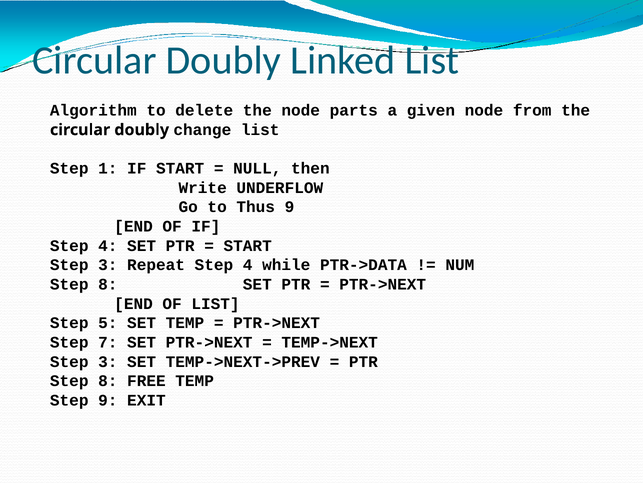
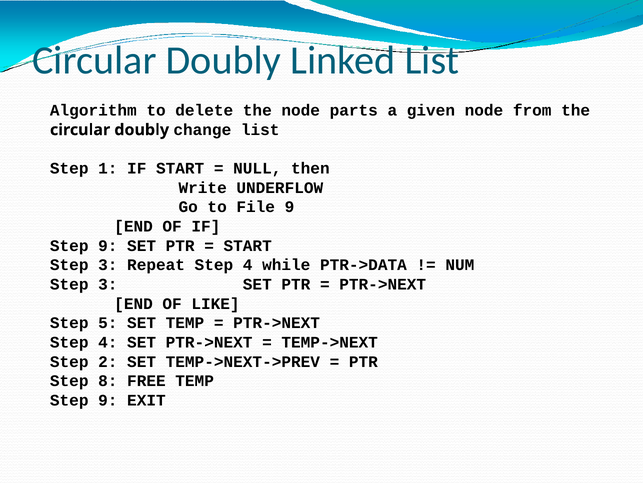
Thus: Thus -> File
4 at (108, 245): 4 -> 9
8 at (108, 284): 8 -> 3
OF LIST: LIST -> LIKE
7 at (108, 342): 7 -> 4
3 at (108, 361): 3 -> 2
